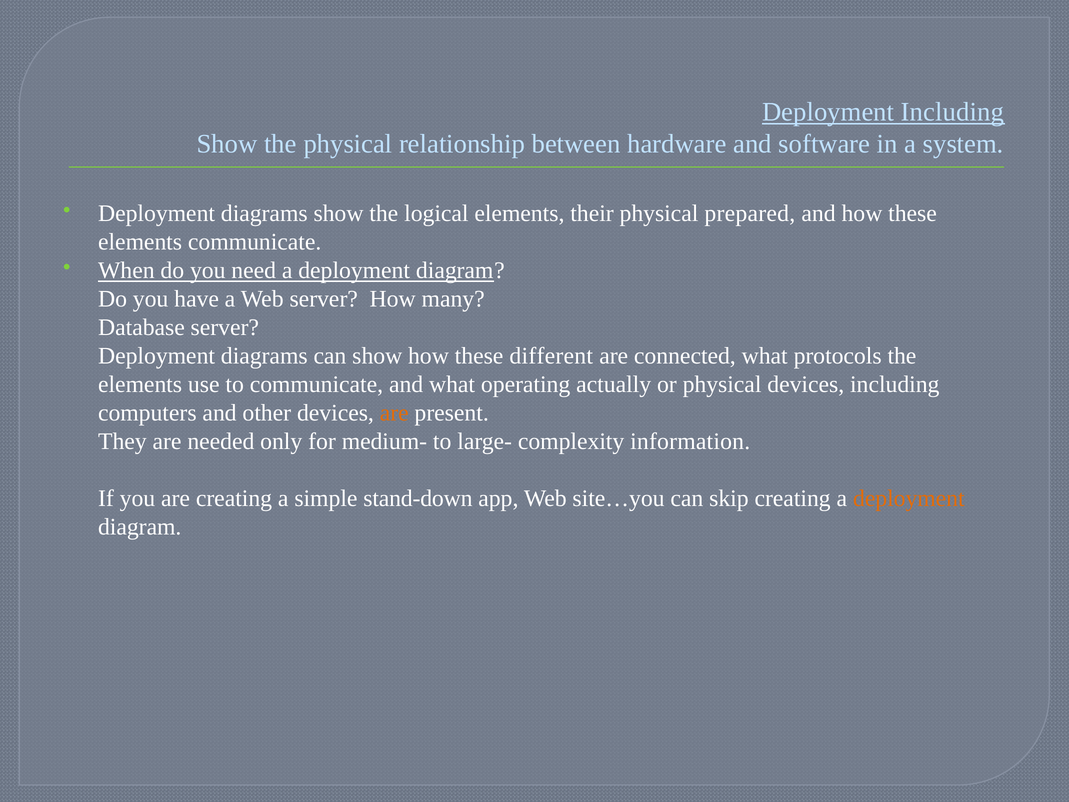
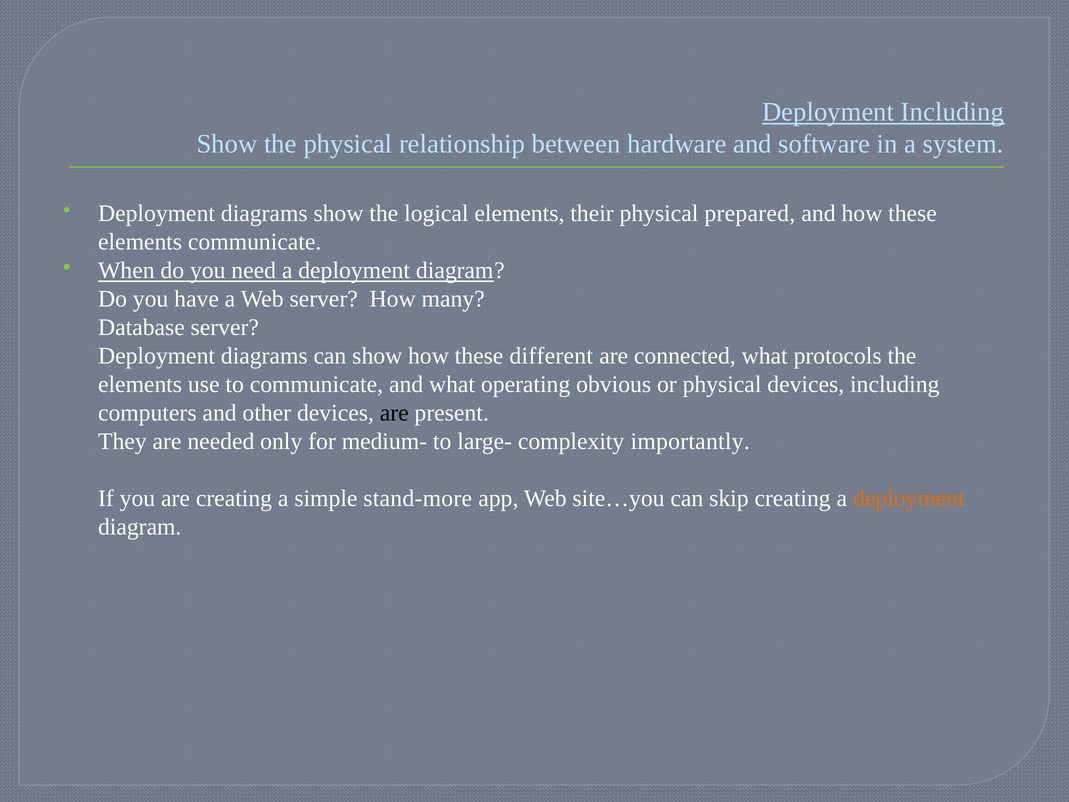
actually: actually -> obvious
are at (394, 413) colour: orange -> black
information: information -> importantly
stand-down: stand-down -> stand-more
